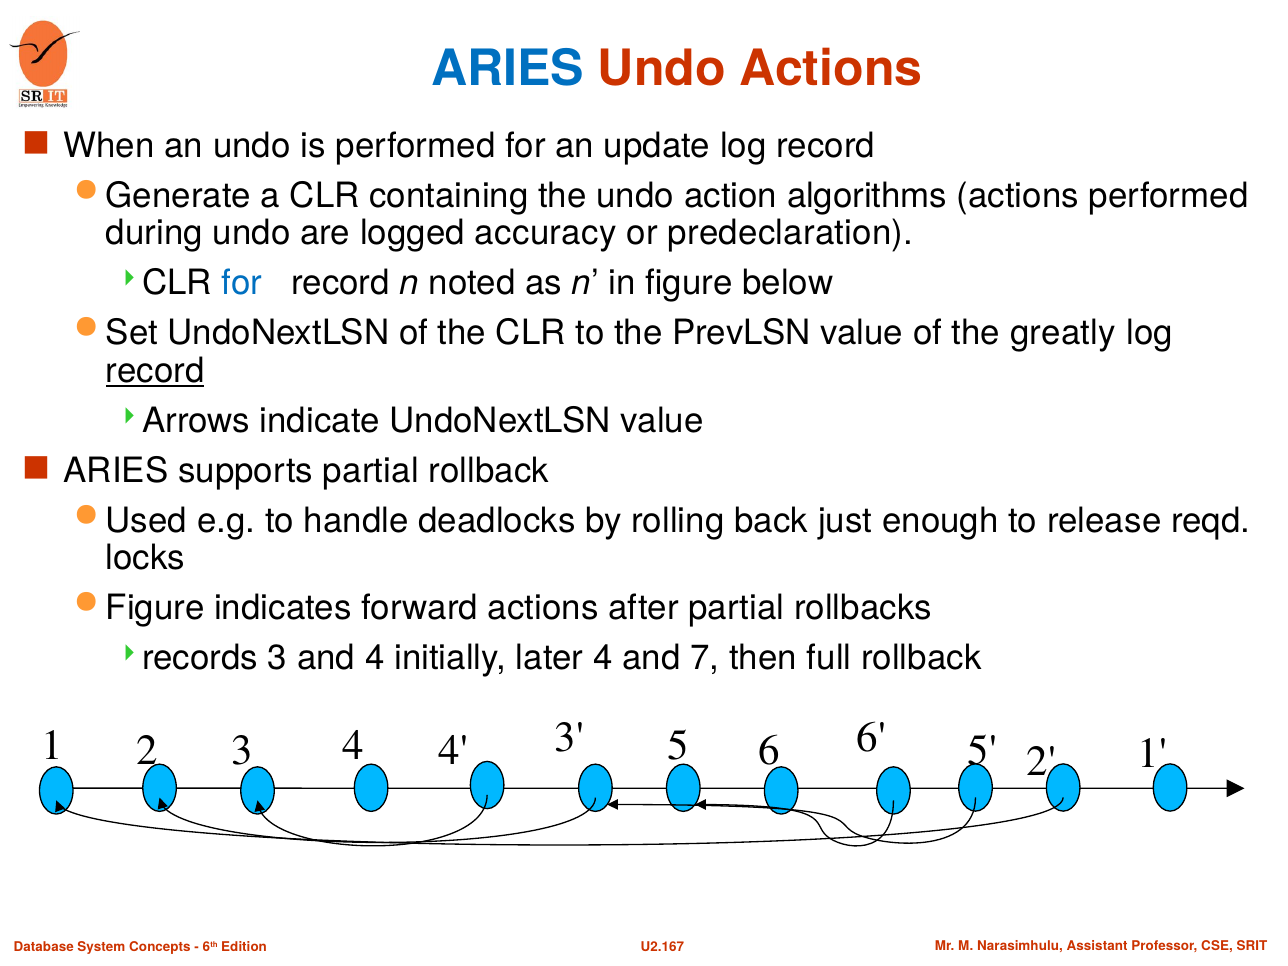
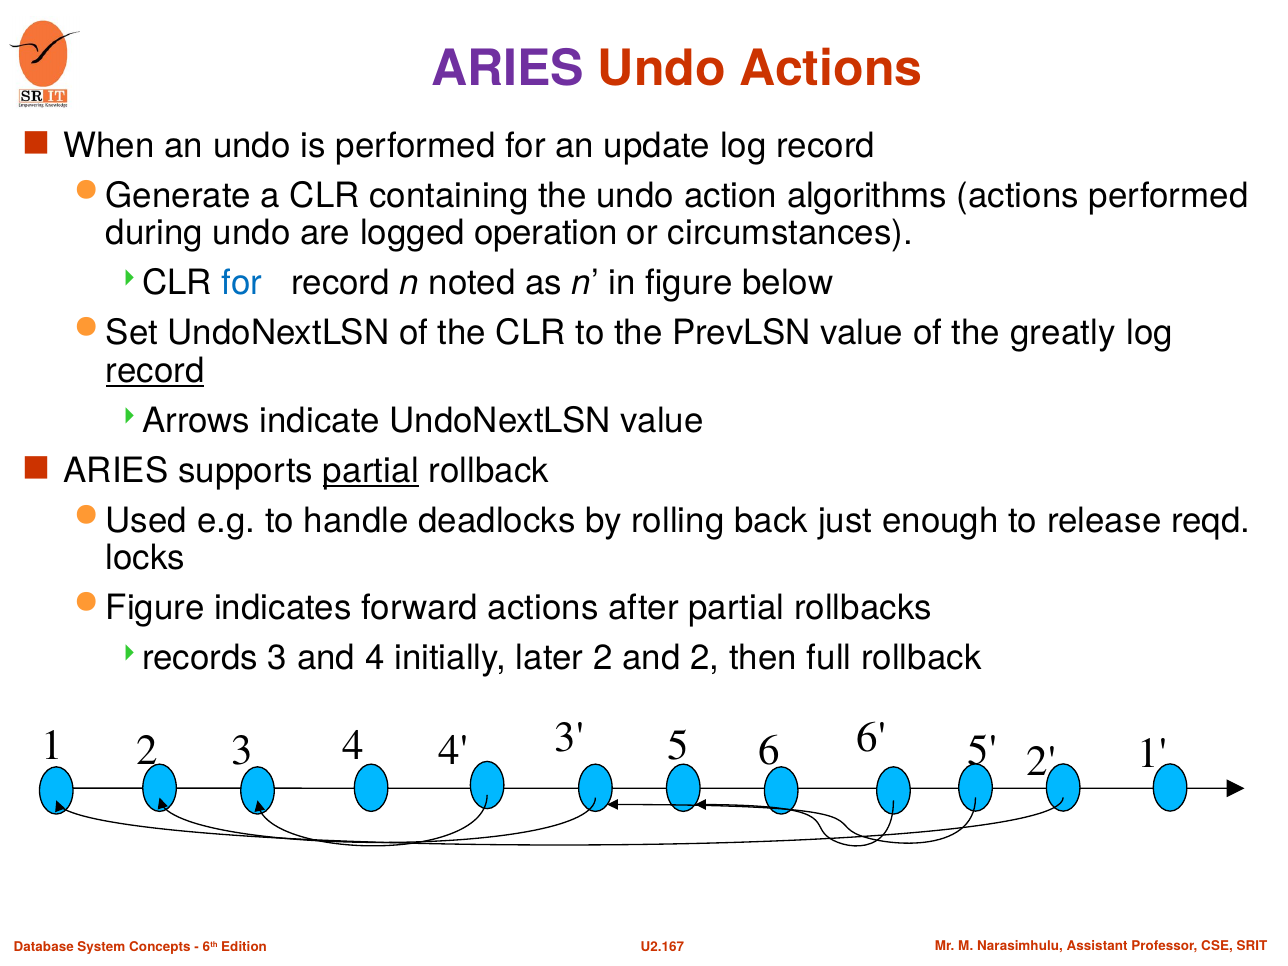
ARIES at (508, 69) colour: blue -> purple
accuracy: accuracy -> operation
predeclaration: predeclaration -> circumstances
partial at (371, 471) underline: none -> present
later 4: 4 -> 2
and 7: 7 -> 2
